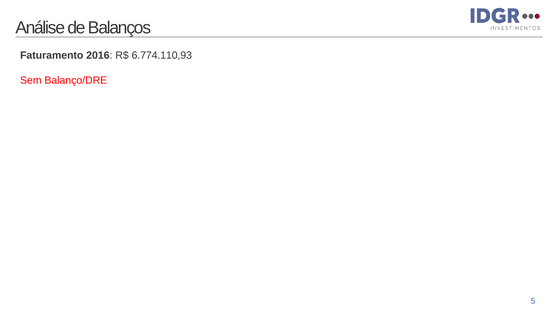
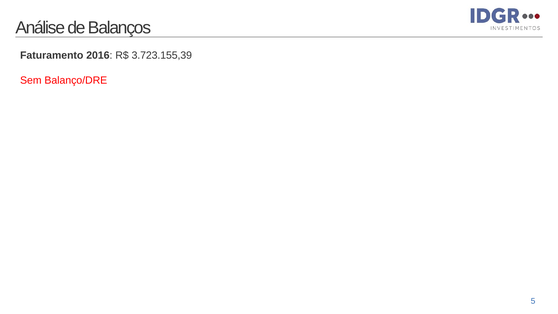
6.774.110,93: 6.774.110,93 -> 3.723.155,39
